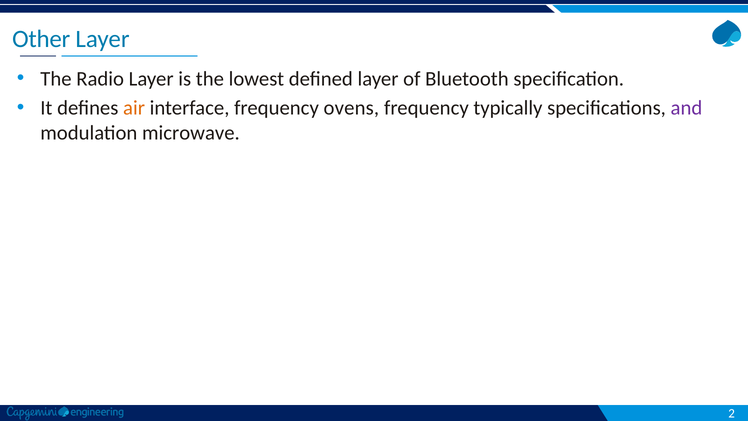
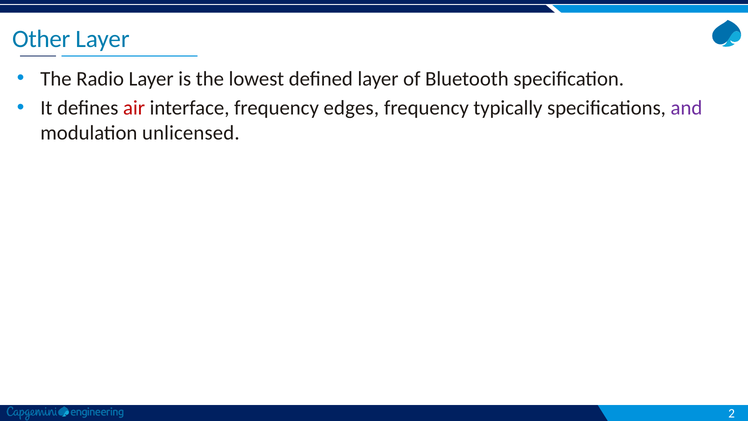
air colour: orange -> red
ovens: ovens -> edges
microwave: microwave -> unlicensed
